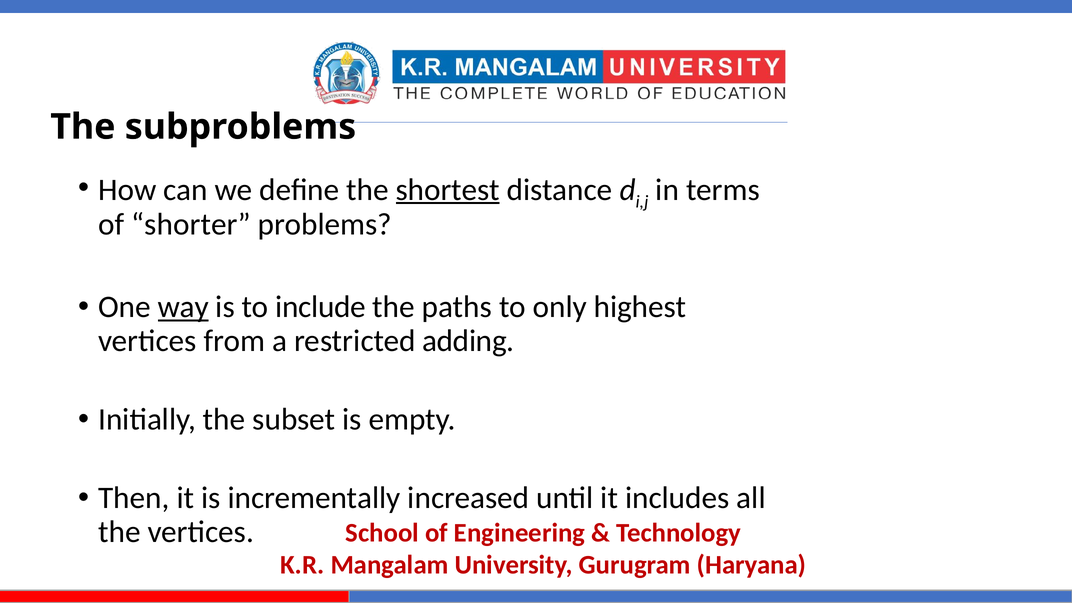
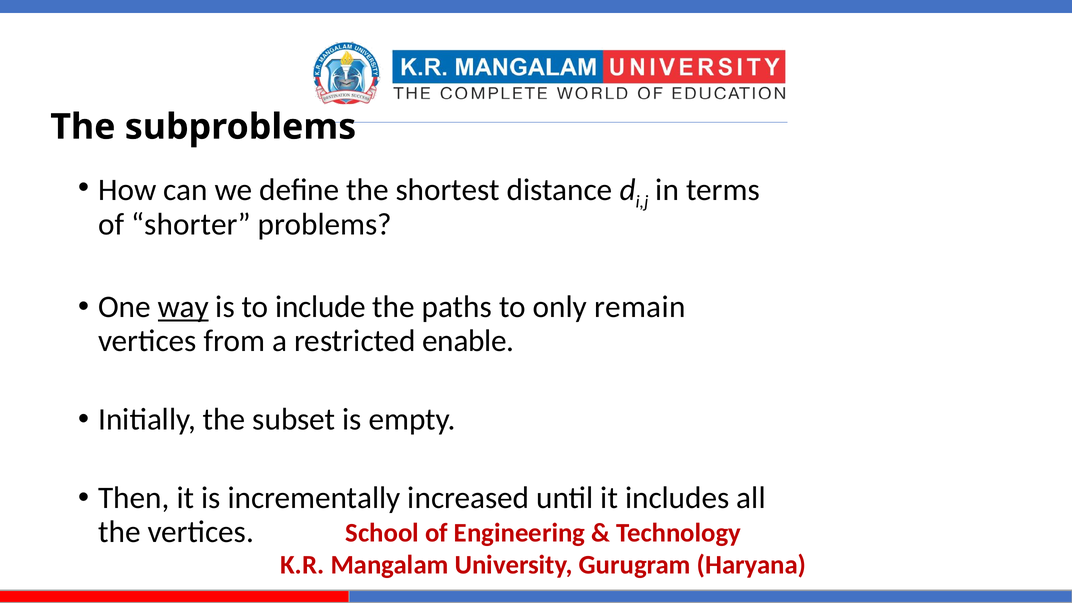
shortest underline: present -> none
highest: highest -> remain
adding: adding -> enable
